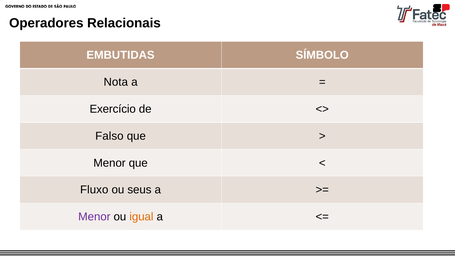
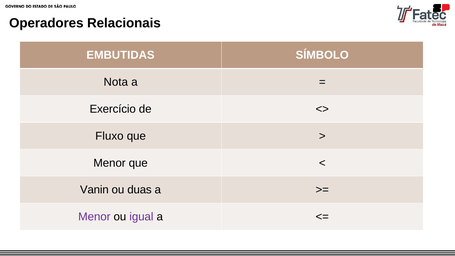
Falso: Falso -> Fluxo
Fluxo: Fluxo -> Vanin
seus: seus -> duas
igual colour: orange -> purple
